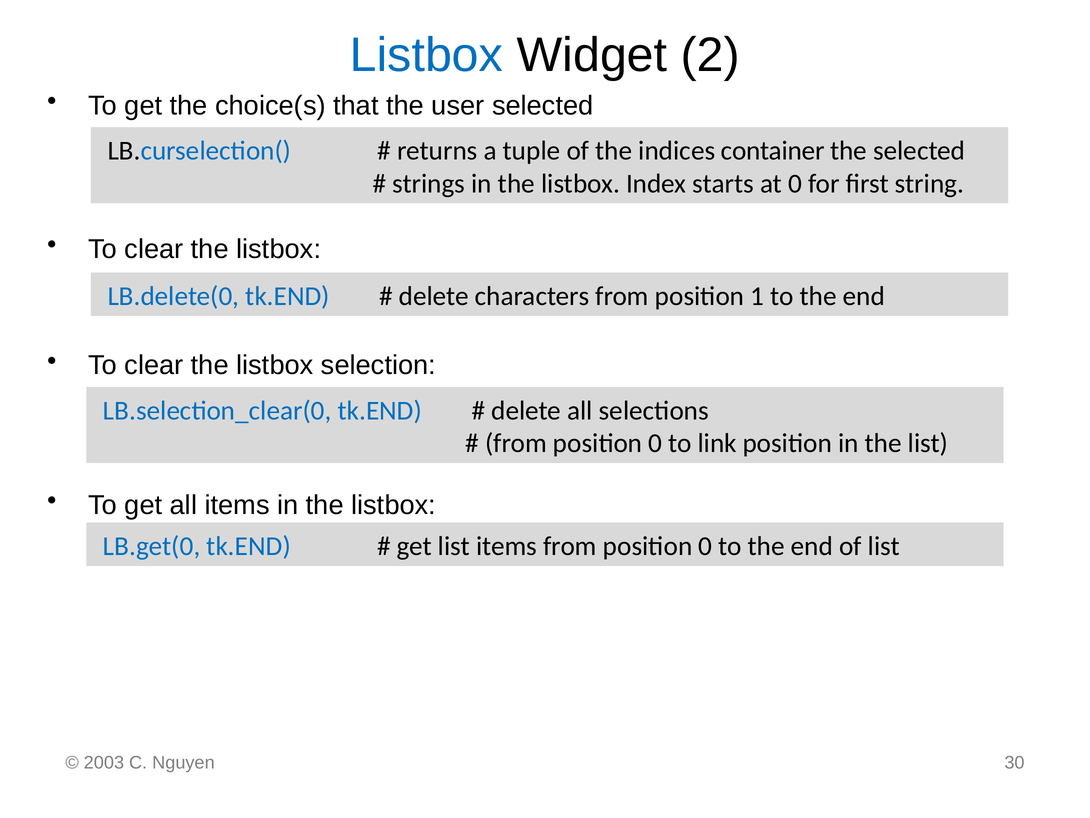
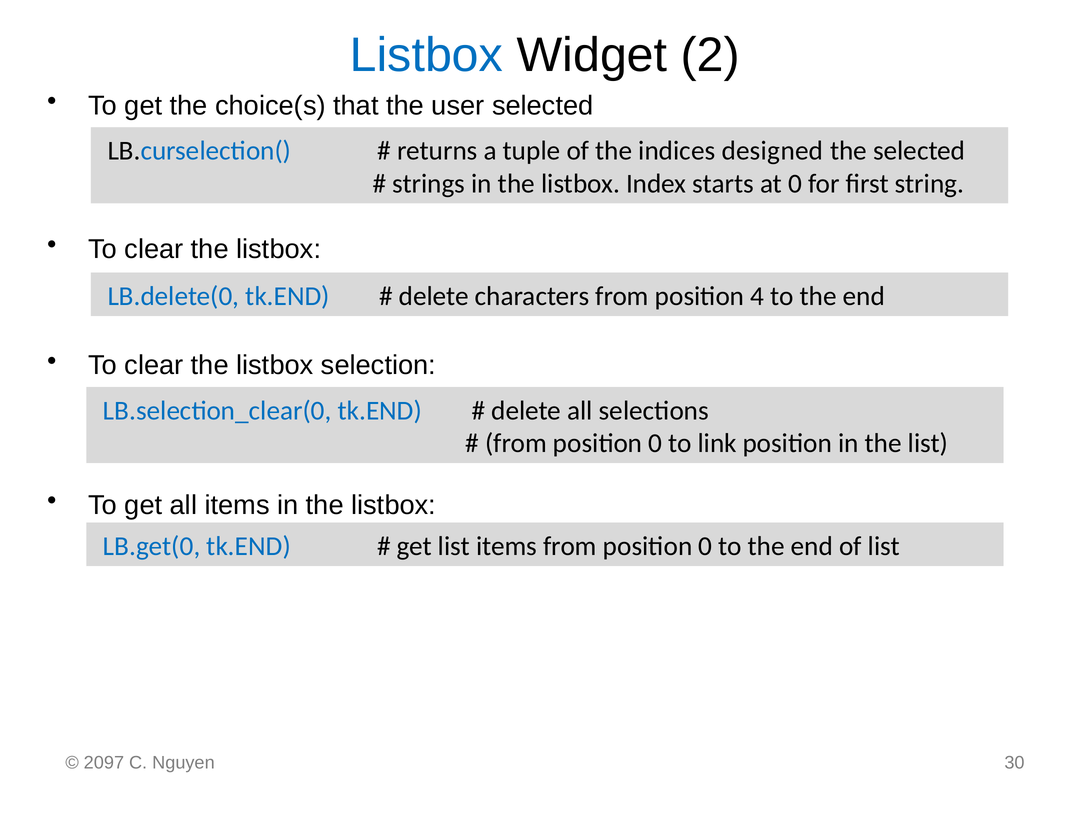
container: container -> designed
1: 1 -> 4
2003: 2003 -> 2097
